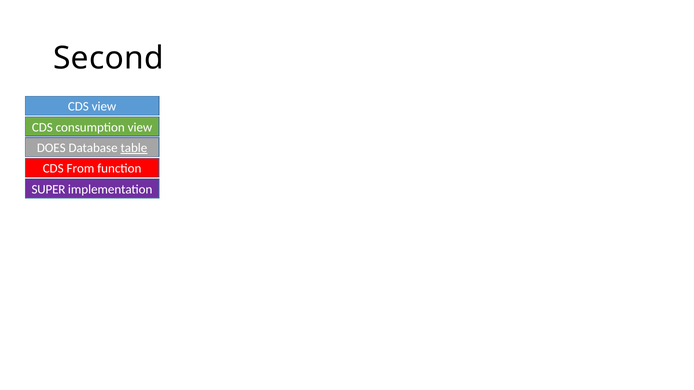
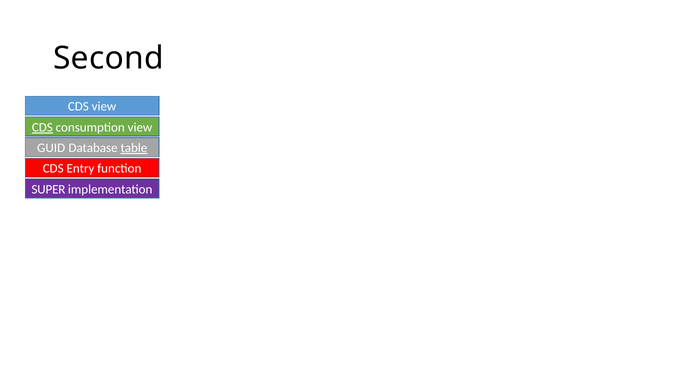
CDS at (42, 127) underline: none -> present
DOES: DOES -> GUID
From: From -> Entry
